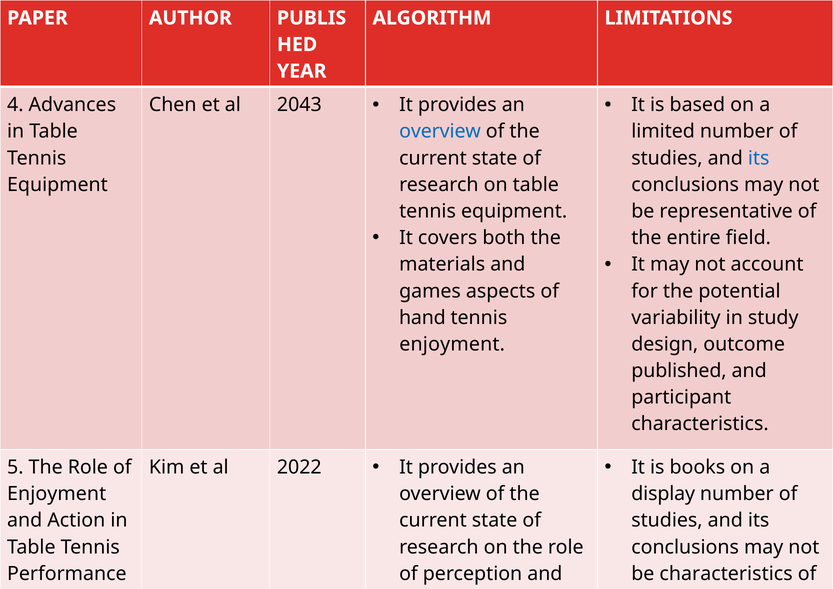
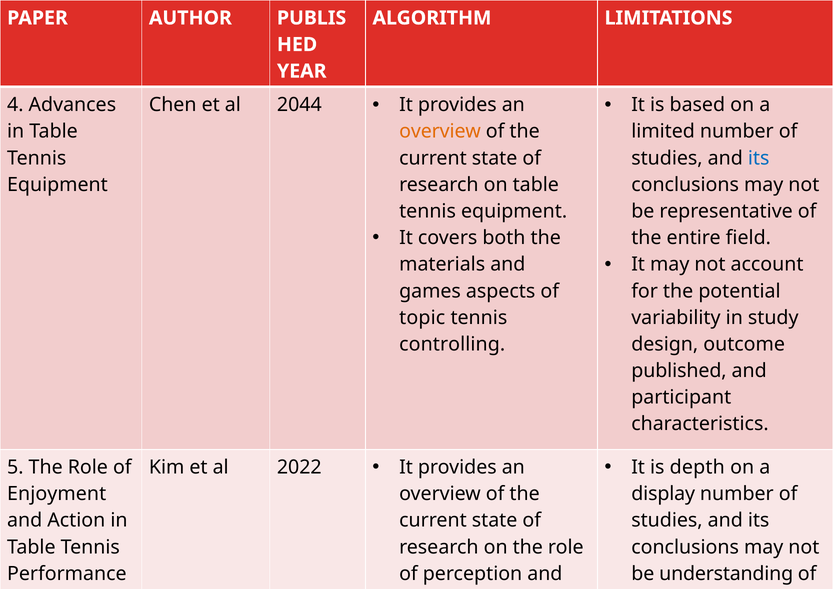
2043: 2043 -> 2044
overview at (440, 131) colour: blue -> orange
hand: hand -> topic
enjoyment at (452, 344): enjoyment -> controlling
books: books -> depth
be characteristics: characteristics -> understanding
